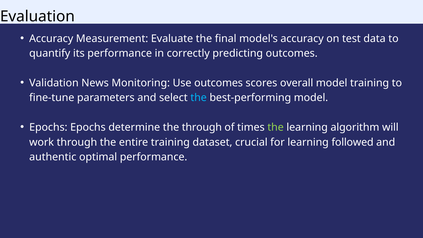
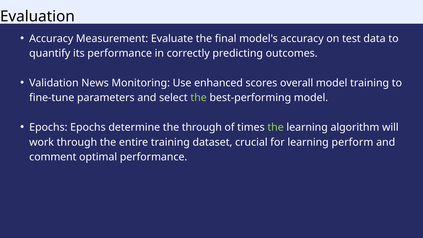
Use outcomes: outcomes -> enhanced
the at (199, 98) colour: light blue -> light green
followed: followed -> perform
authentic: authentic -> comment
